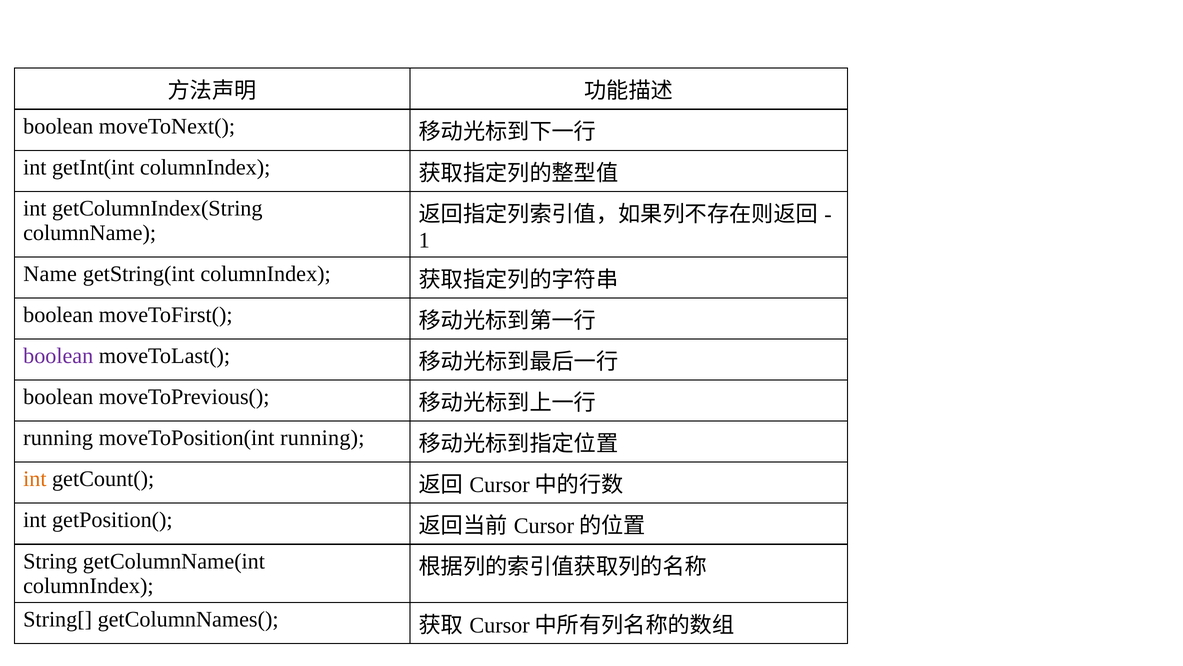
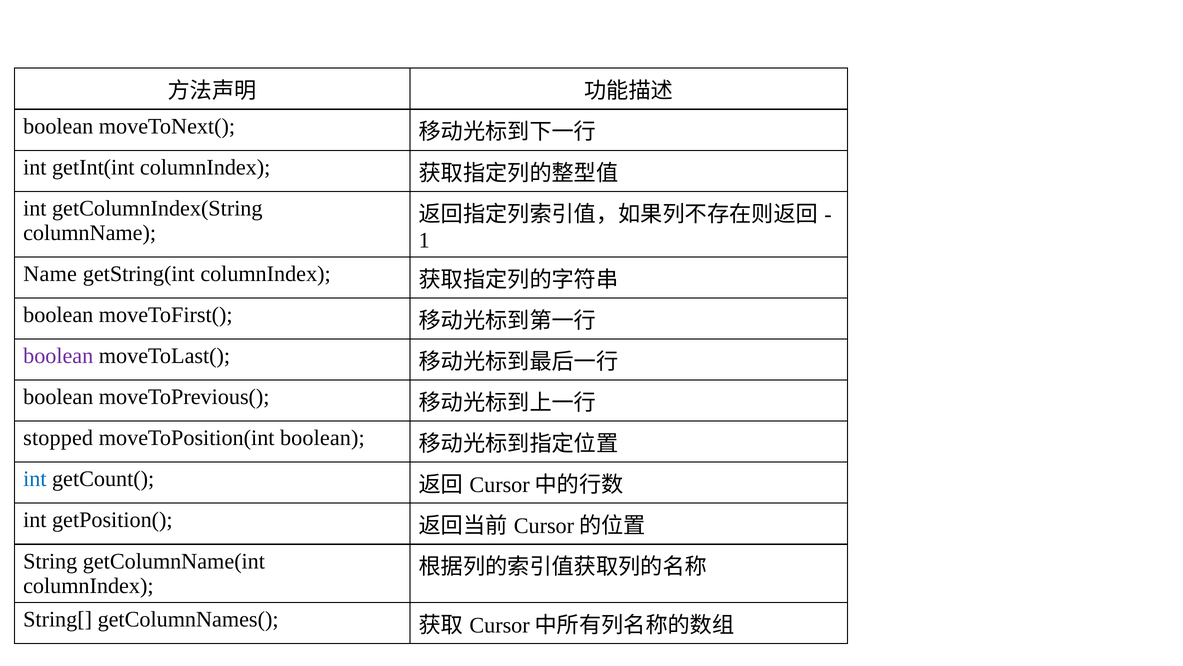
running at (58, 438): running -> stopped
moveToPosition(int running: running -> boolean
int at (35, 479) colour: orange -> blue
